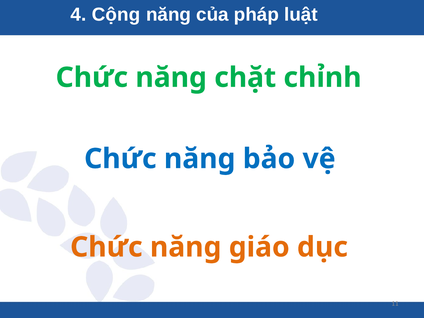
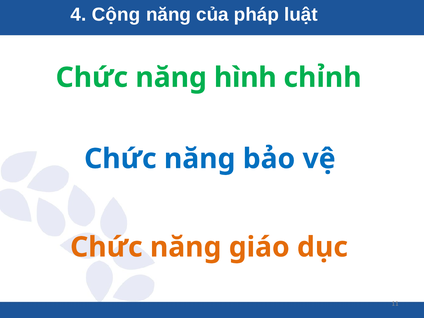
chặt: chặt -> hình
